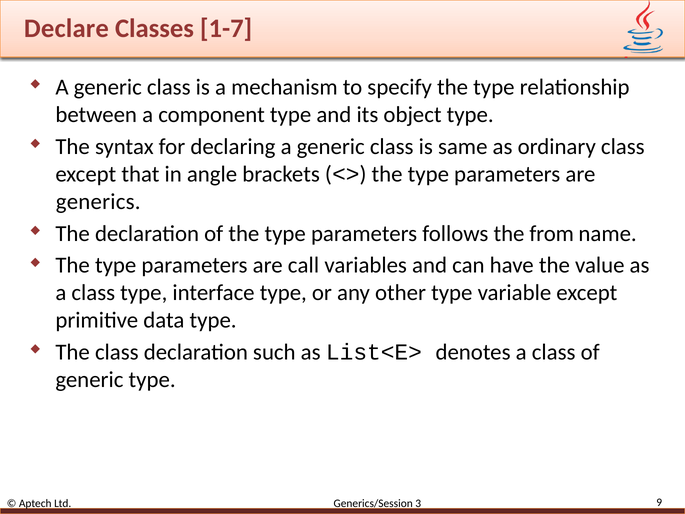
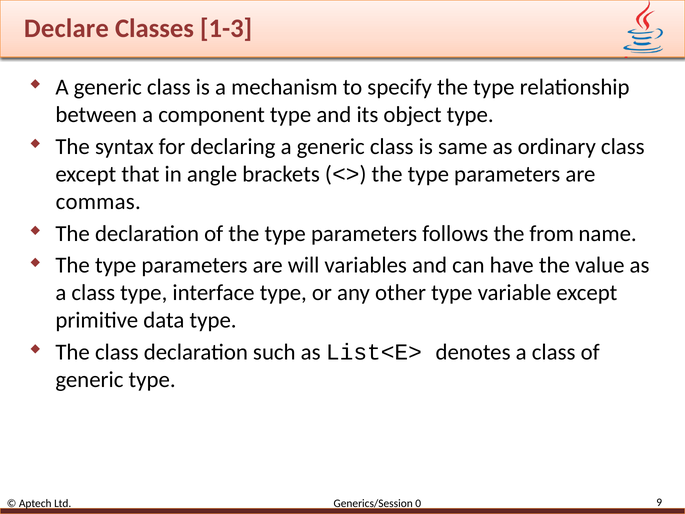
1-7: 1-7 -> 1-3
generics: generics -> commas
call: call -> will
3: 3 -> 0
